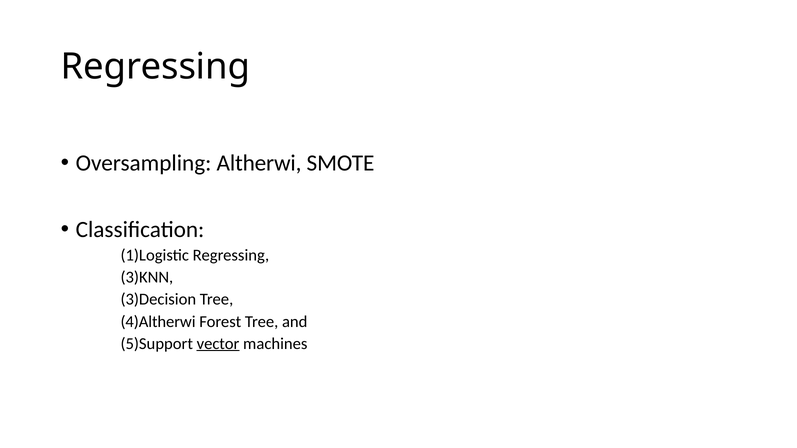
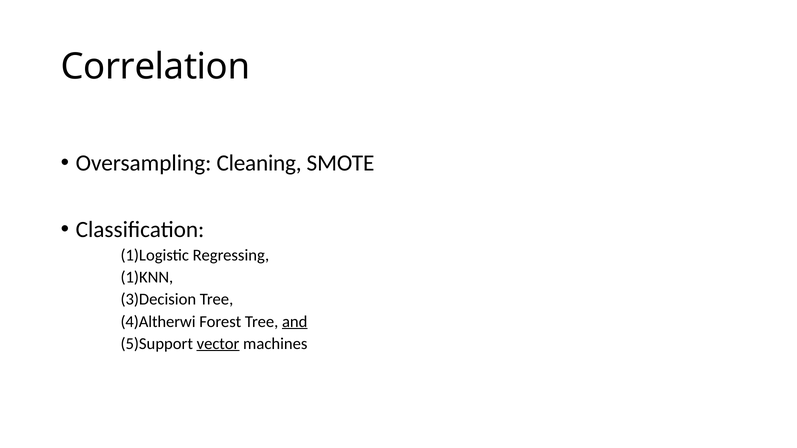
Regressing at (155, 67): Regressing -> Correlation
Altherwi: Altherwi -> Cleaning
3)KNN: 3)KNN -> 1)KNN
and underline: none -> present
